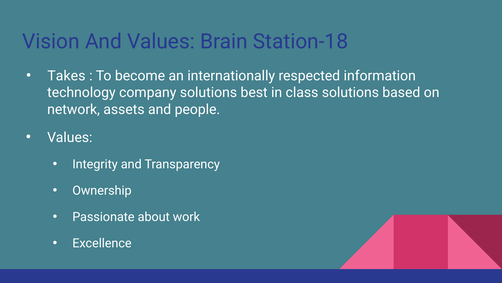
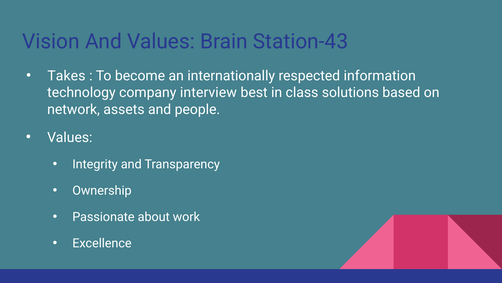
Station-18: Station-18 -> Station-43
company solutions: solutions -> interview
